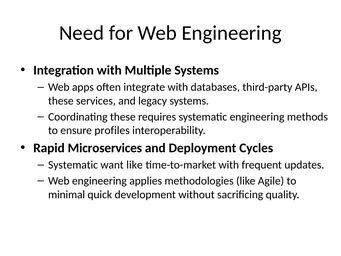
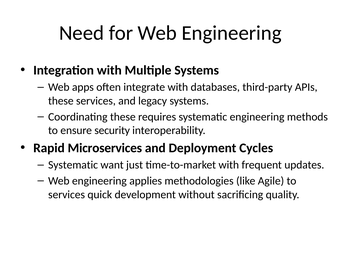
profiles: profiles -> security
want like: like -> just
minimal at (67, 194): minimal -> services
